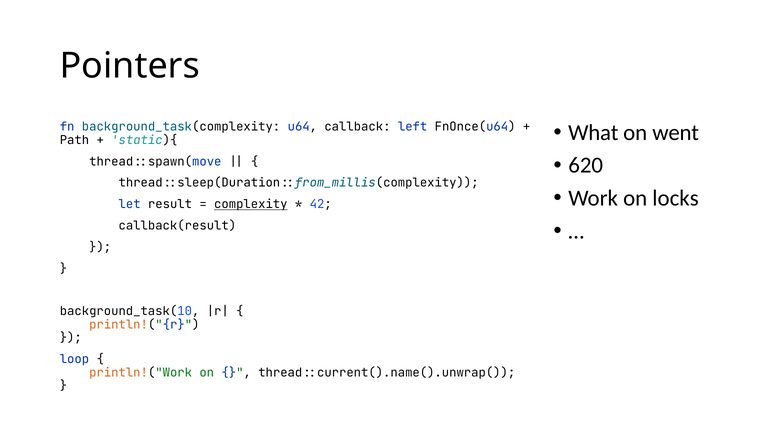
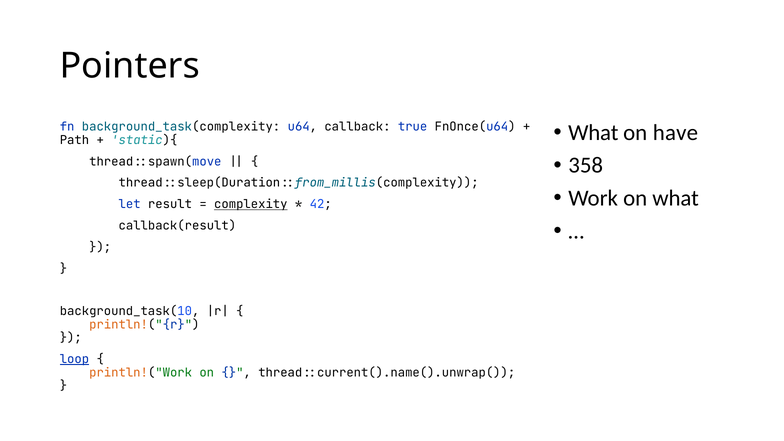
went: went -> have
left: left -> true
620: 620 -> 358
on locks: locks -> what
loop underline: none -> present
